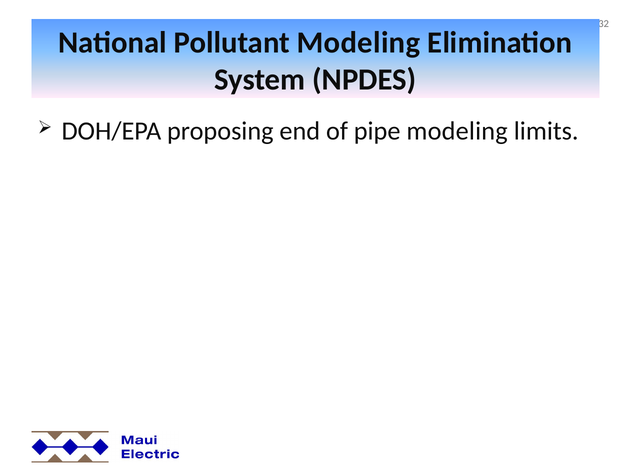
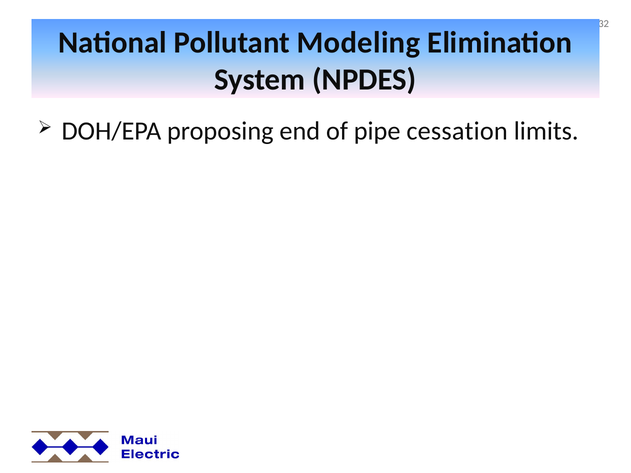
pipe modeling: modeling -> cessation
